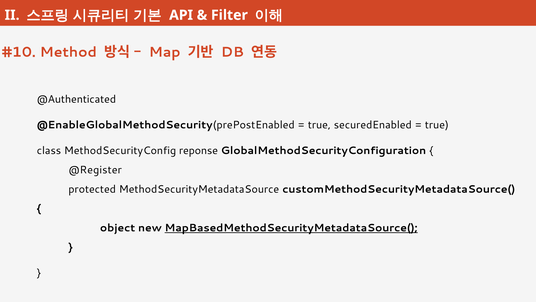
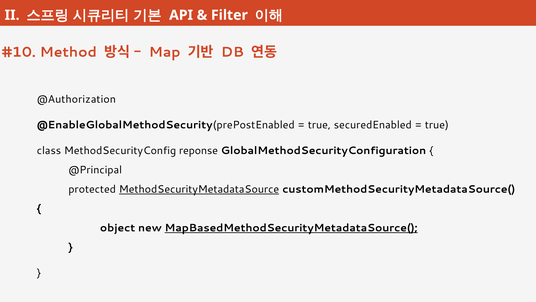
@Authenticated: @Authenticated -> @Authorization
@Register: @Register -> @Principal
MethodSecurityMetadataSource underline: none -> present
